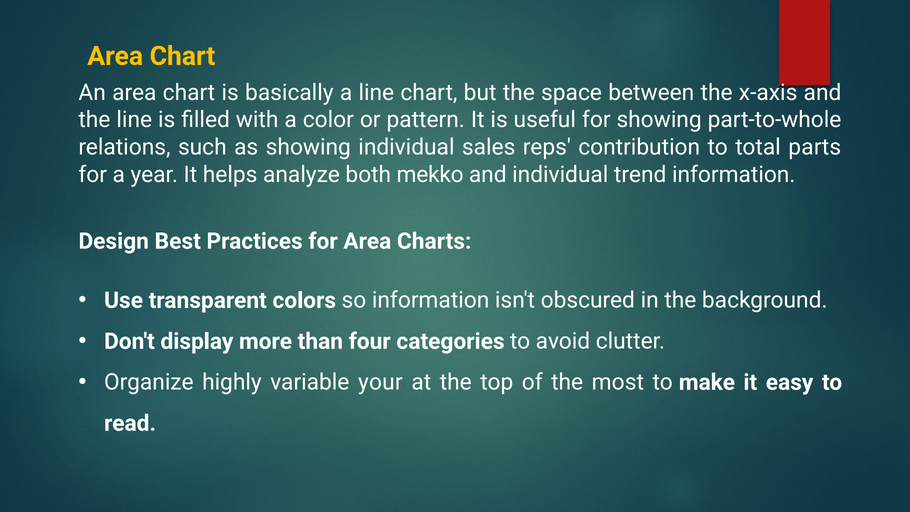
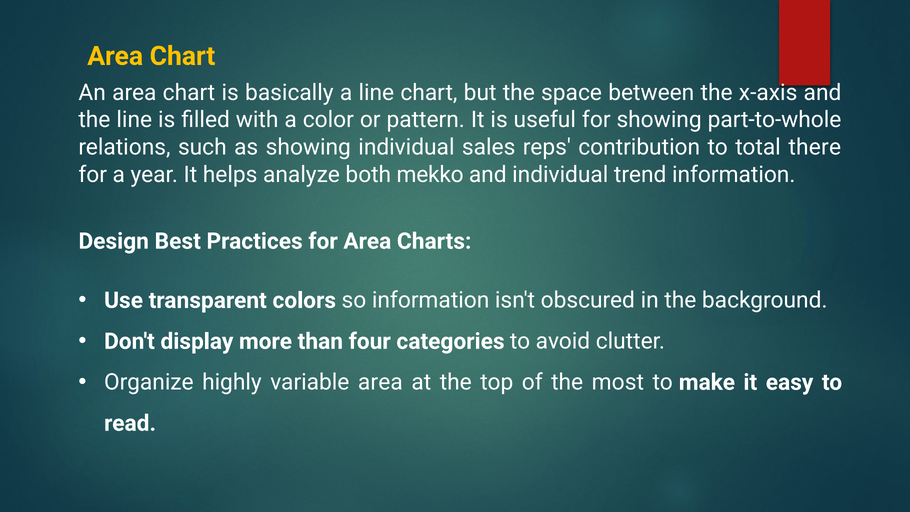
parts: parts -> there
variable your: your -> area
